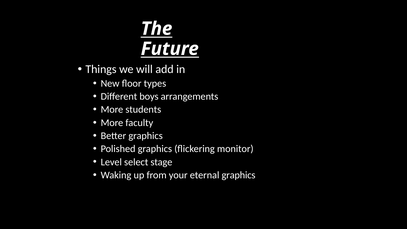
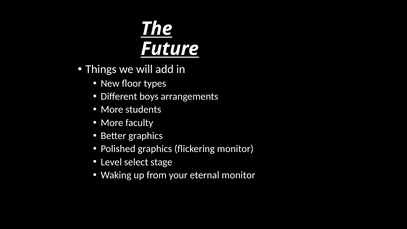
eternal graphics: graphics -> monitor
